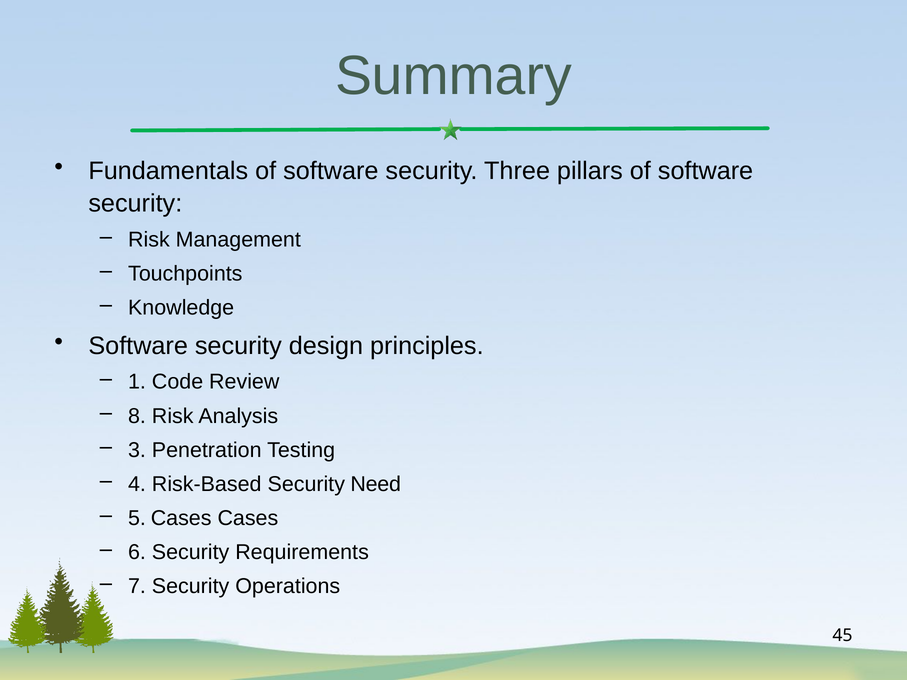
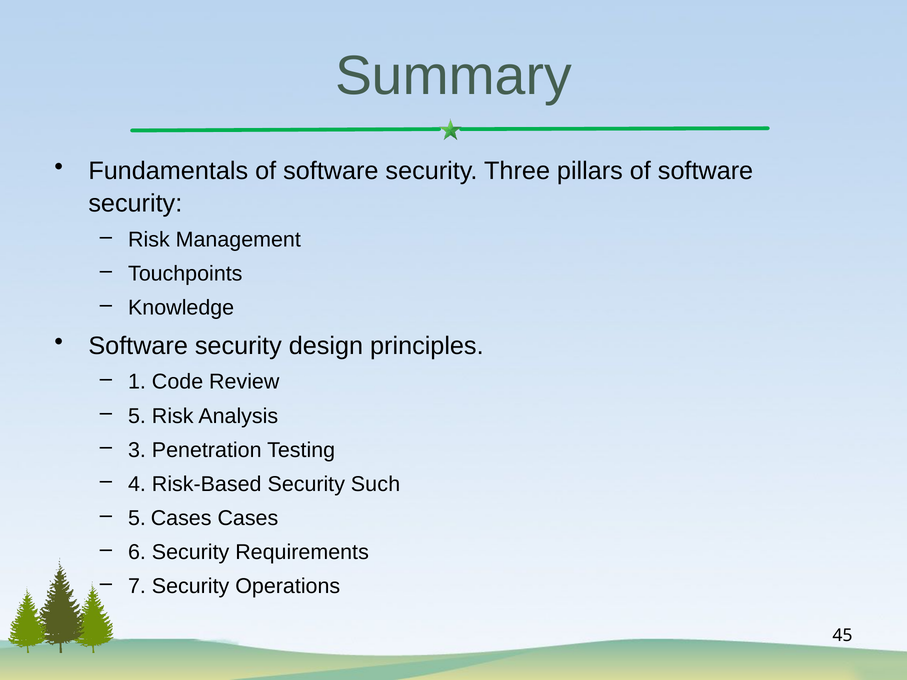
8 at (137, 416): 8 -> 5
Need: Need -> Such
